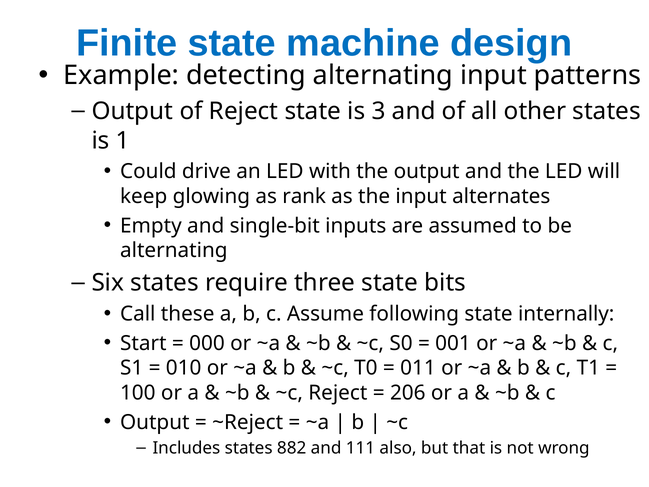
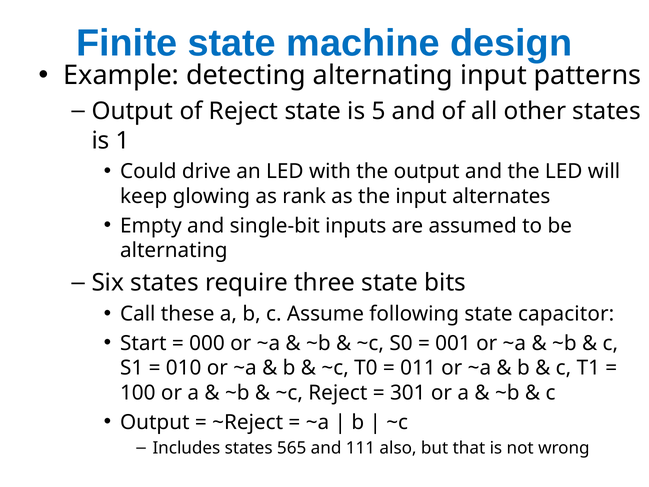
3: 3 -> 5
internally: internally -> capacitor
206: 206 -> 301
882: 882 -> 565
